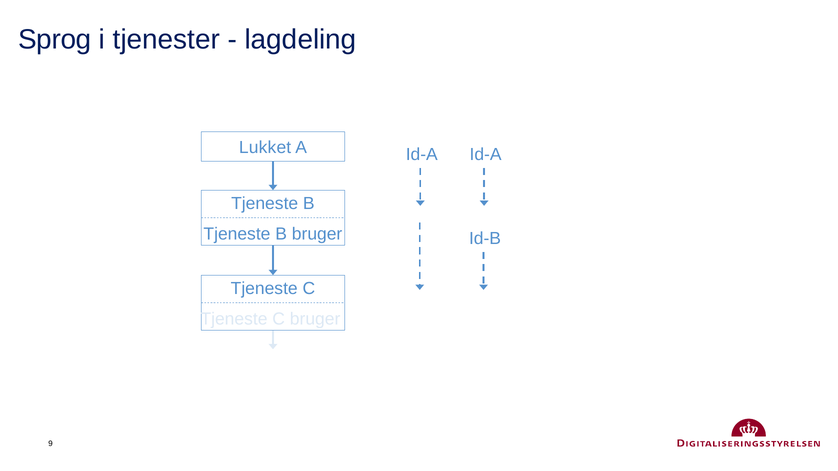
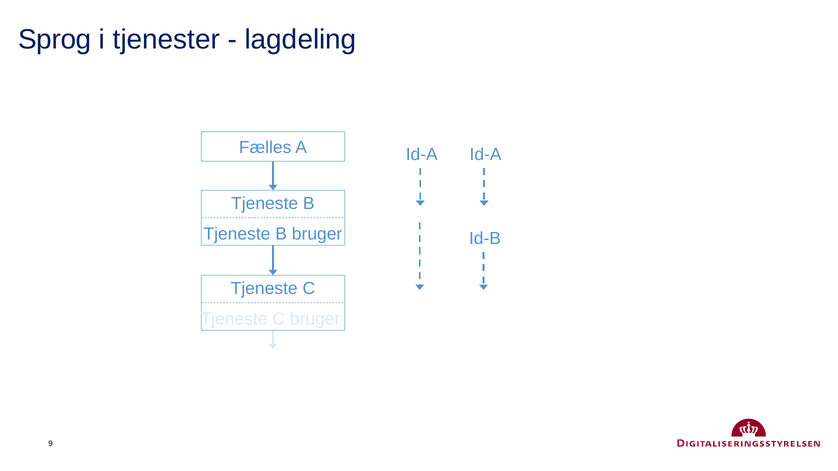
Lukket: Lukket -> Fælles
